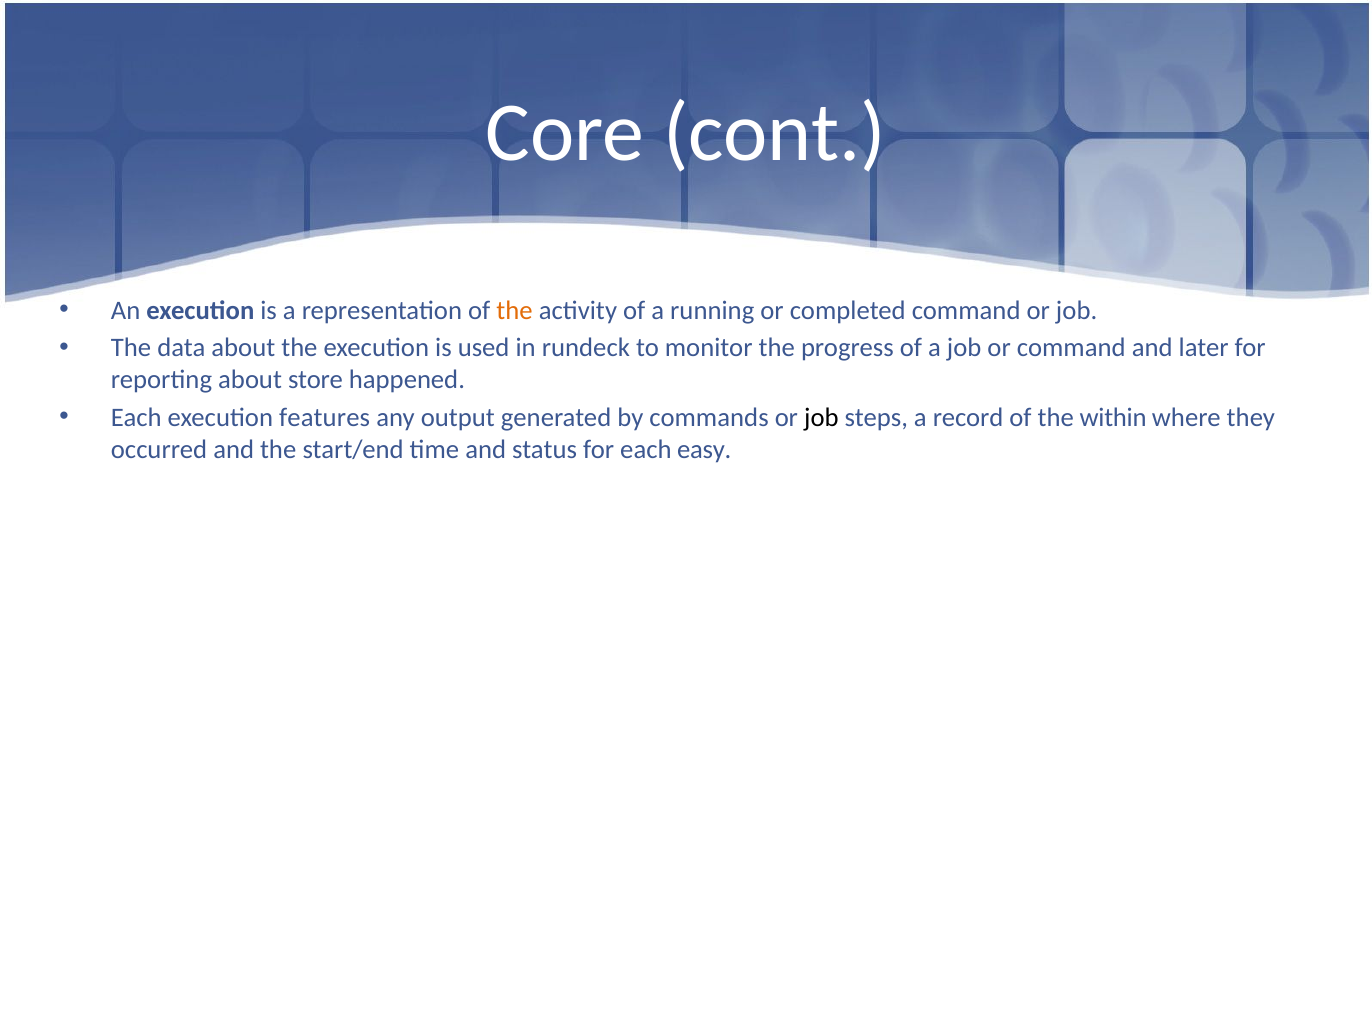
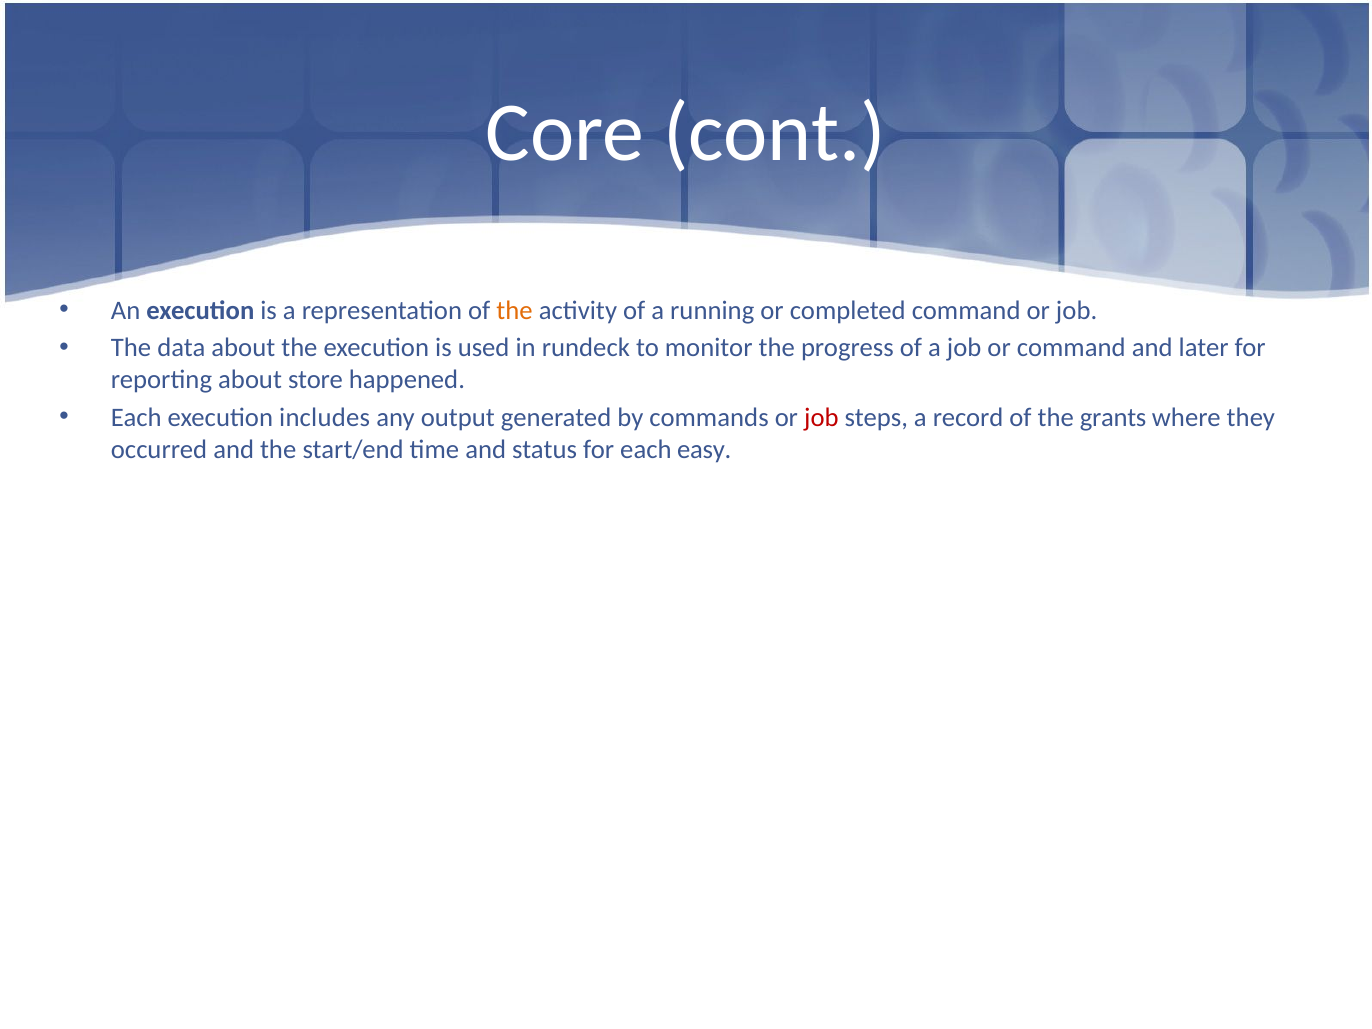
features: features -> includes
job at (821, 417) colour: black -> red
within: within -> grants
